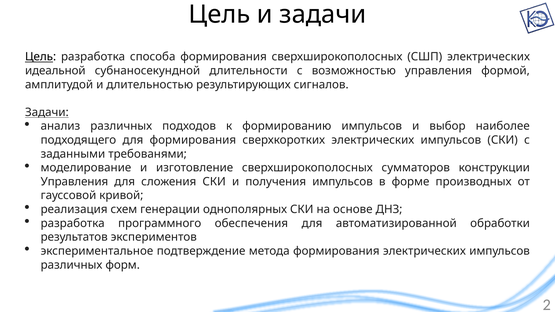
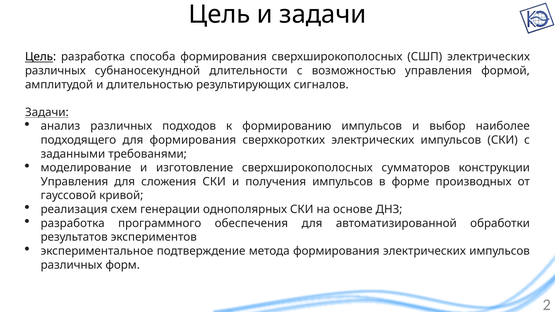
идеальной at (55, 71): идеальной -> различных
